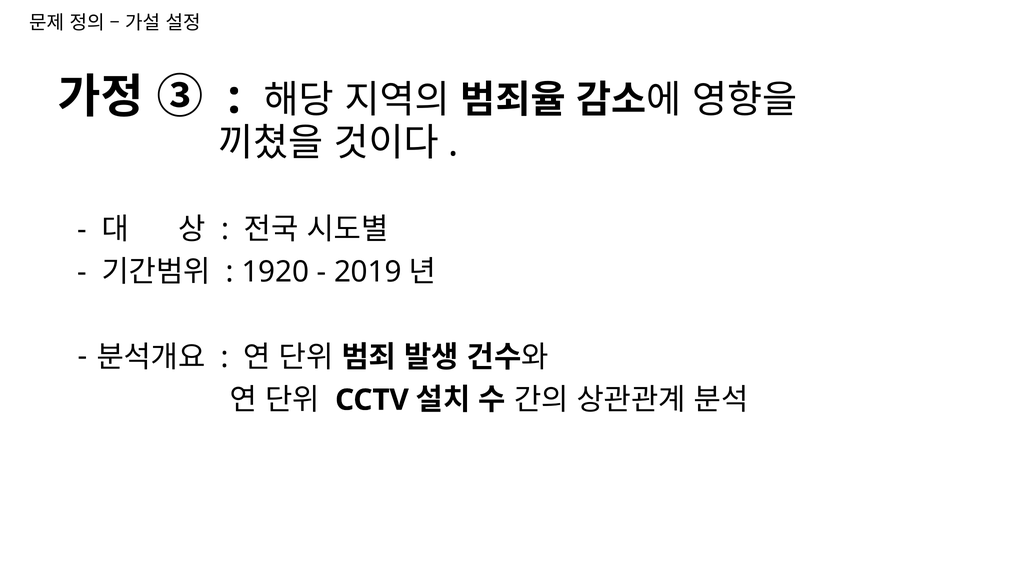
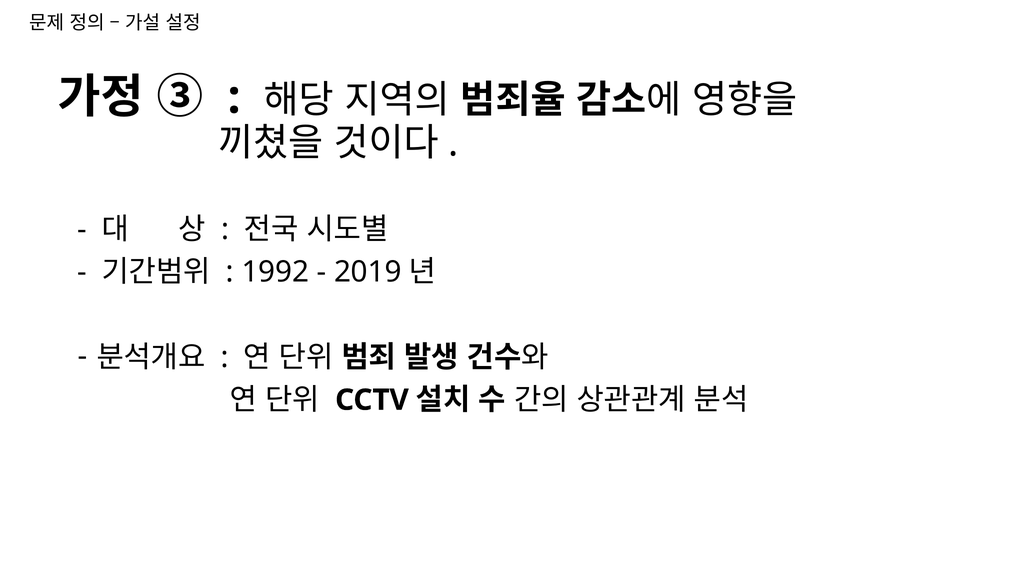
1920: 1920 -> 1992
